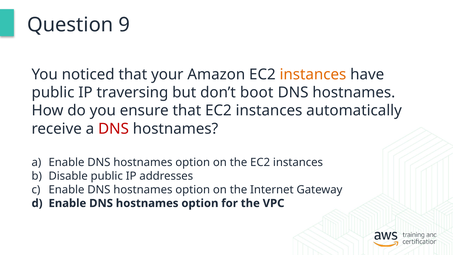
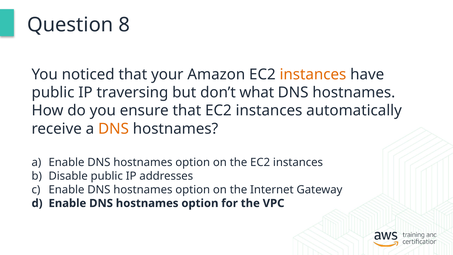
9: 9 -> 8
boot: boot -> what
DNS at (114, 129) colour: red -> orange
